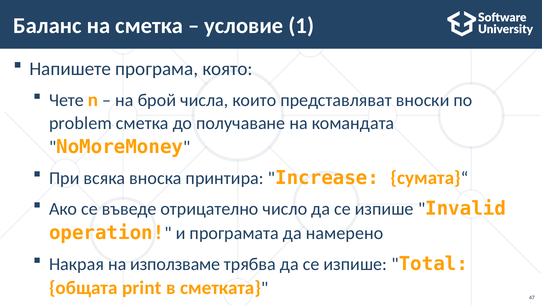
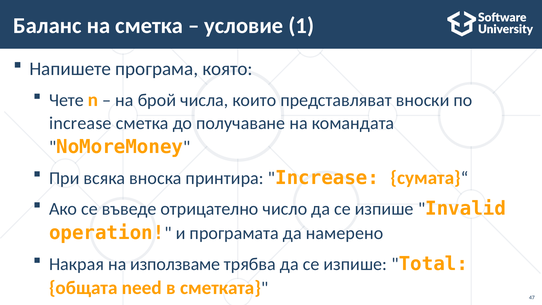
problem at (80, 123): problem -> increase
print: print -> need
